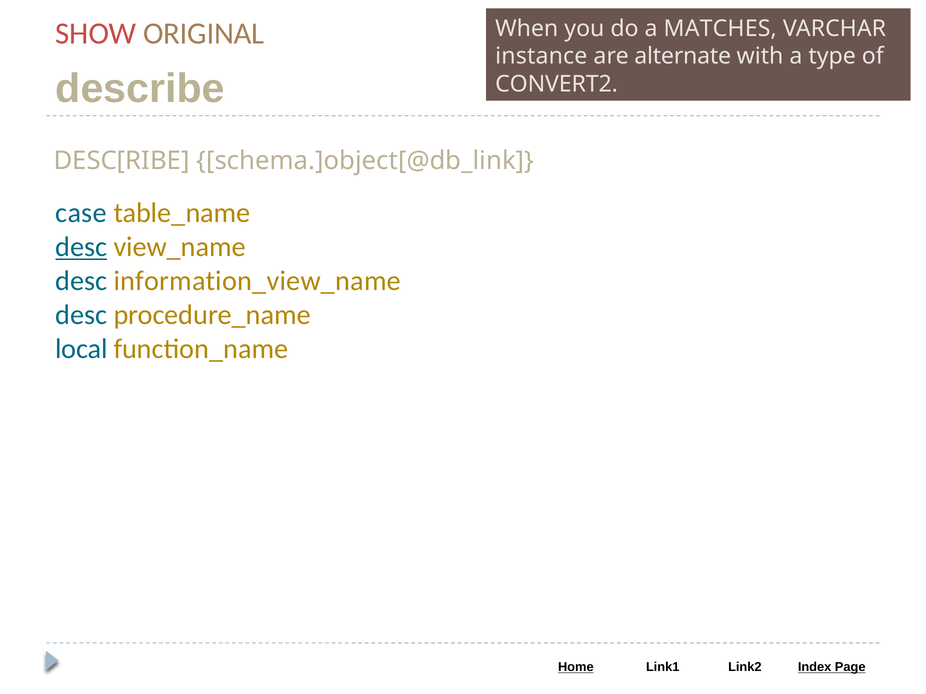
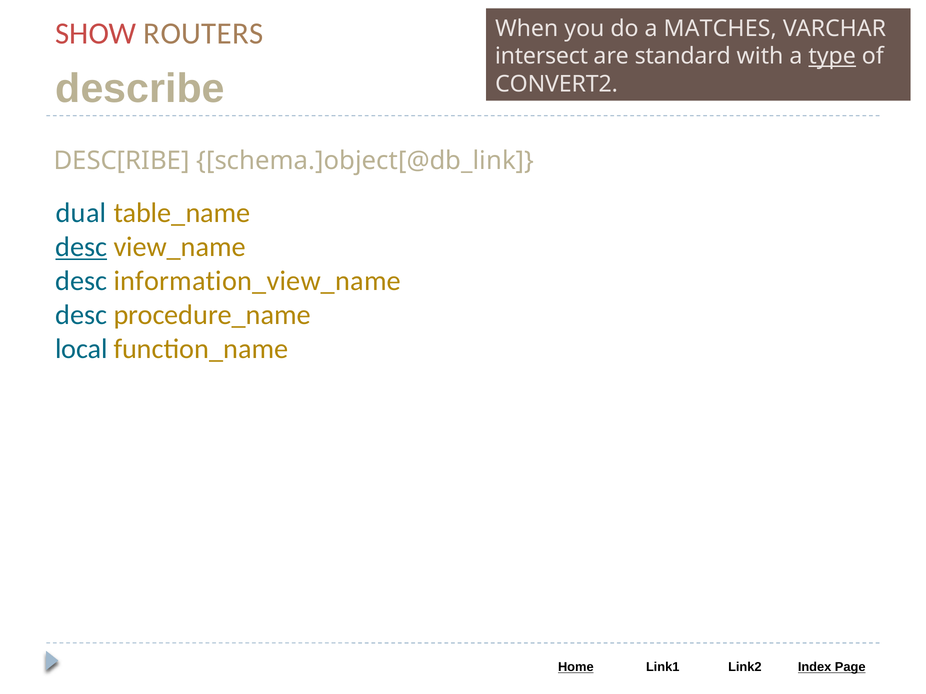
ORIGINAL: ORIGINAL -> ROUTERS
instance: instance -> intersect
alternate: alternate -> standard
type underline: none -> present
case: case -> dual
